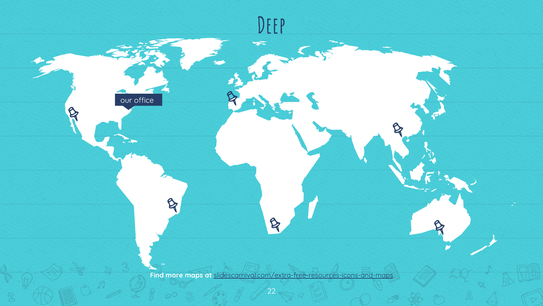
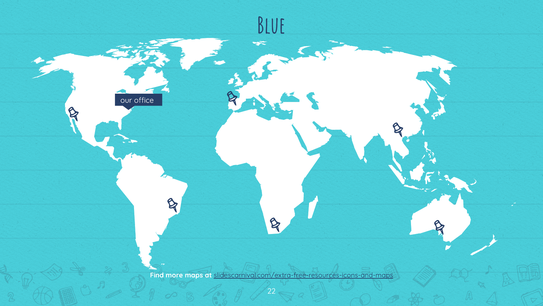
Deep: Deep -> Blue
